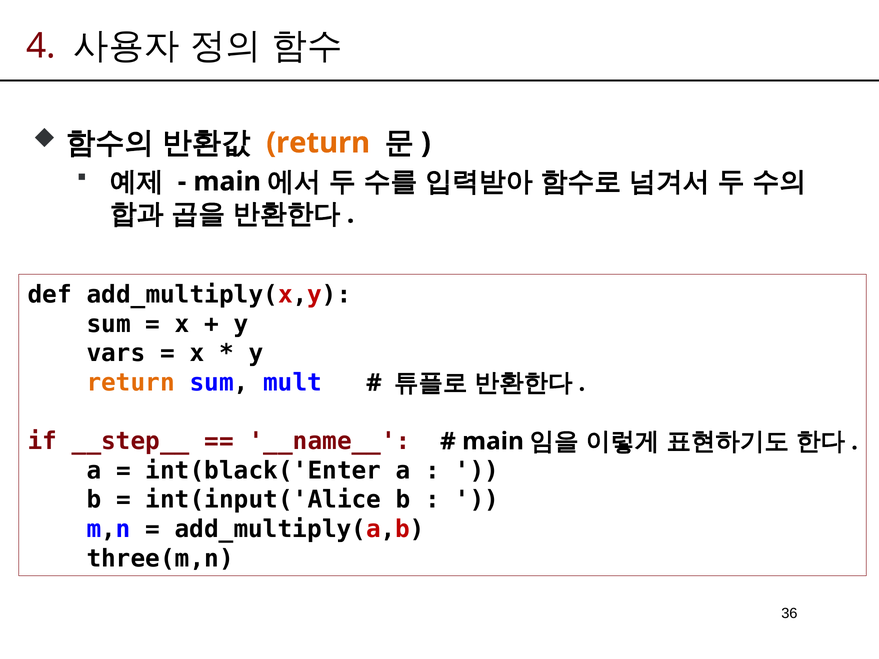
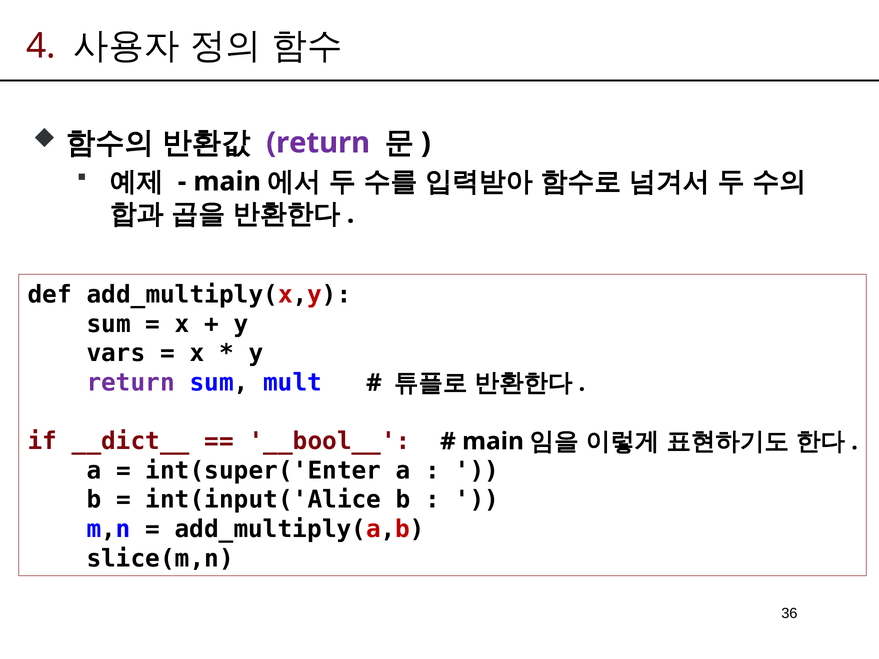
return at (318, 143) colour: orange -> purple
return at (131, 383) colour: orange -> purple
__step__: __step__ -> __dict__
__name__: __name__ -> __bool__
int(black('Enter: int(black('Enter -> int(super('Enter
three(m,n: three(m,n -> slice(m,n
